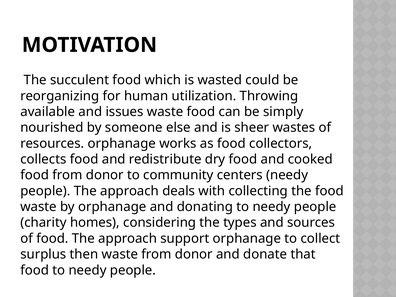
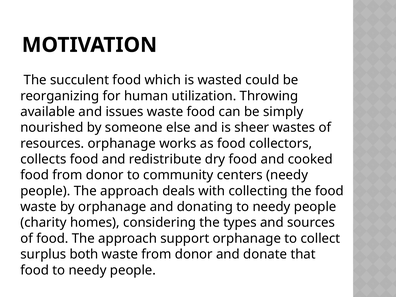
then: then -> both
